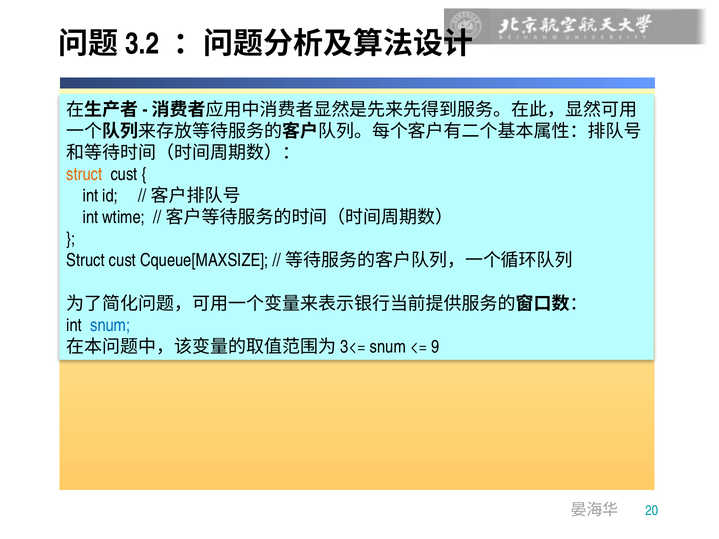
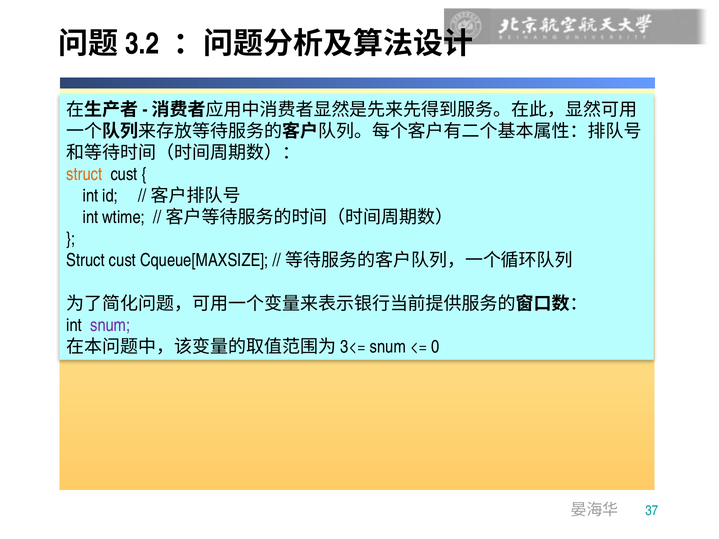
snum at (110, 325) colour: blue -> purple
9: 9 -> 0
20: 20 -> 37
